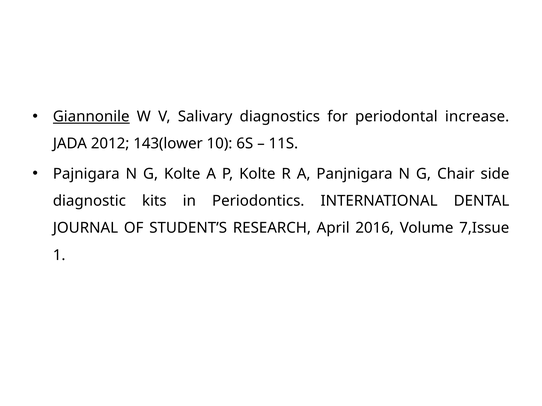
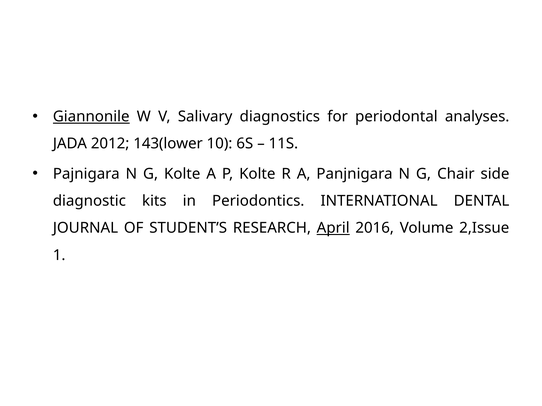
increase: increase -> analyses
April underline: none -> present
7,Issue: 7,Issue -> 2,Issue
